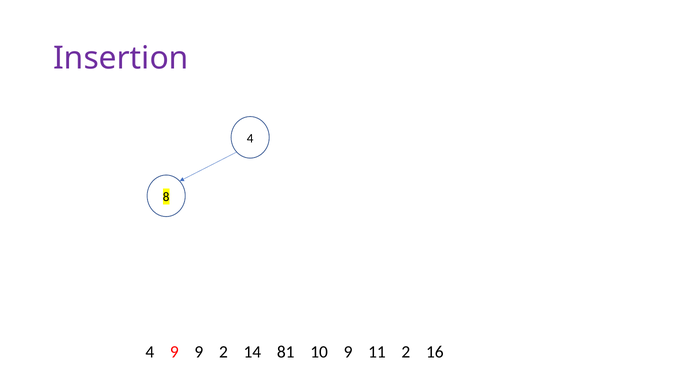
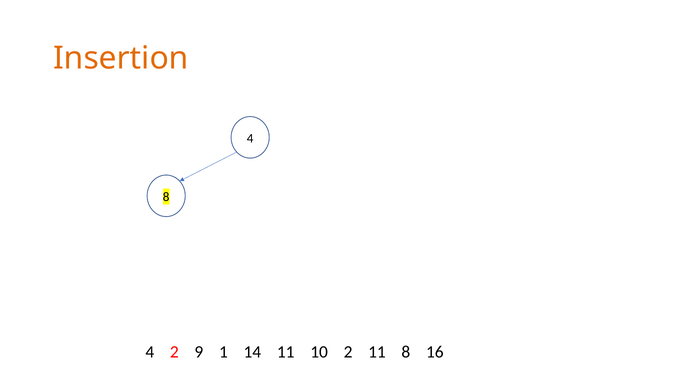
Insertion colour: purple -> orange
4 9: 9 -> 2
9 2: 2 -> 1
14 81: 81 -> 11
10 9: 9 -> 2
11 2: 2 -> 8
